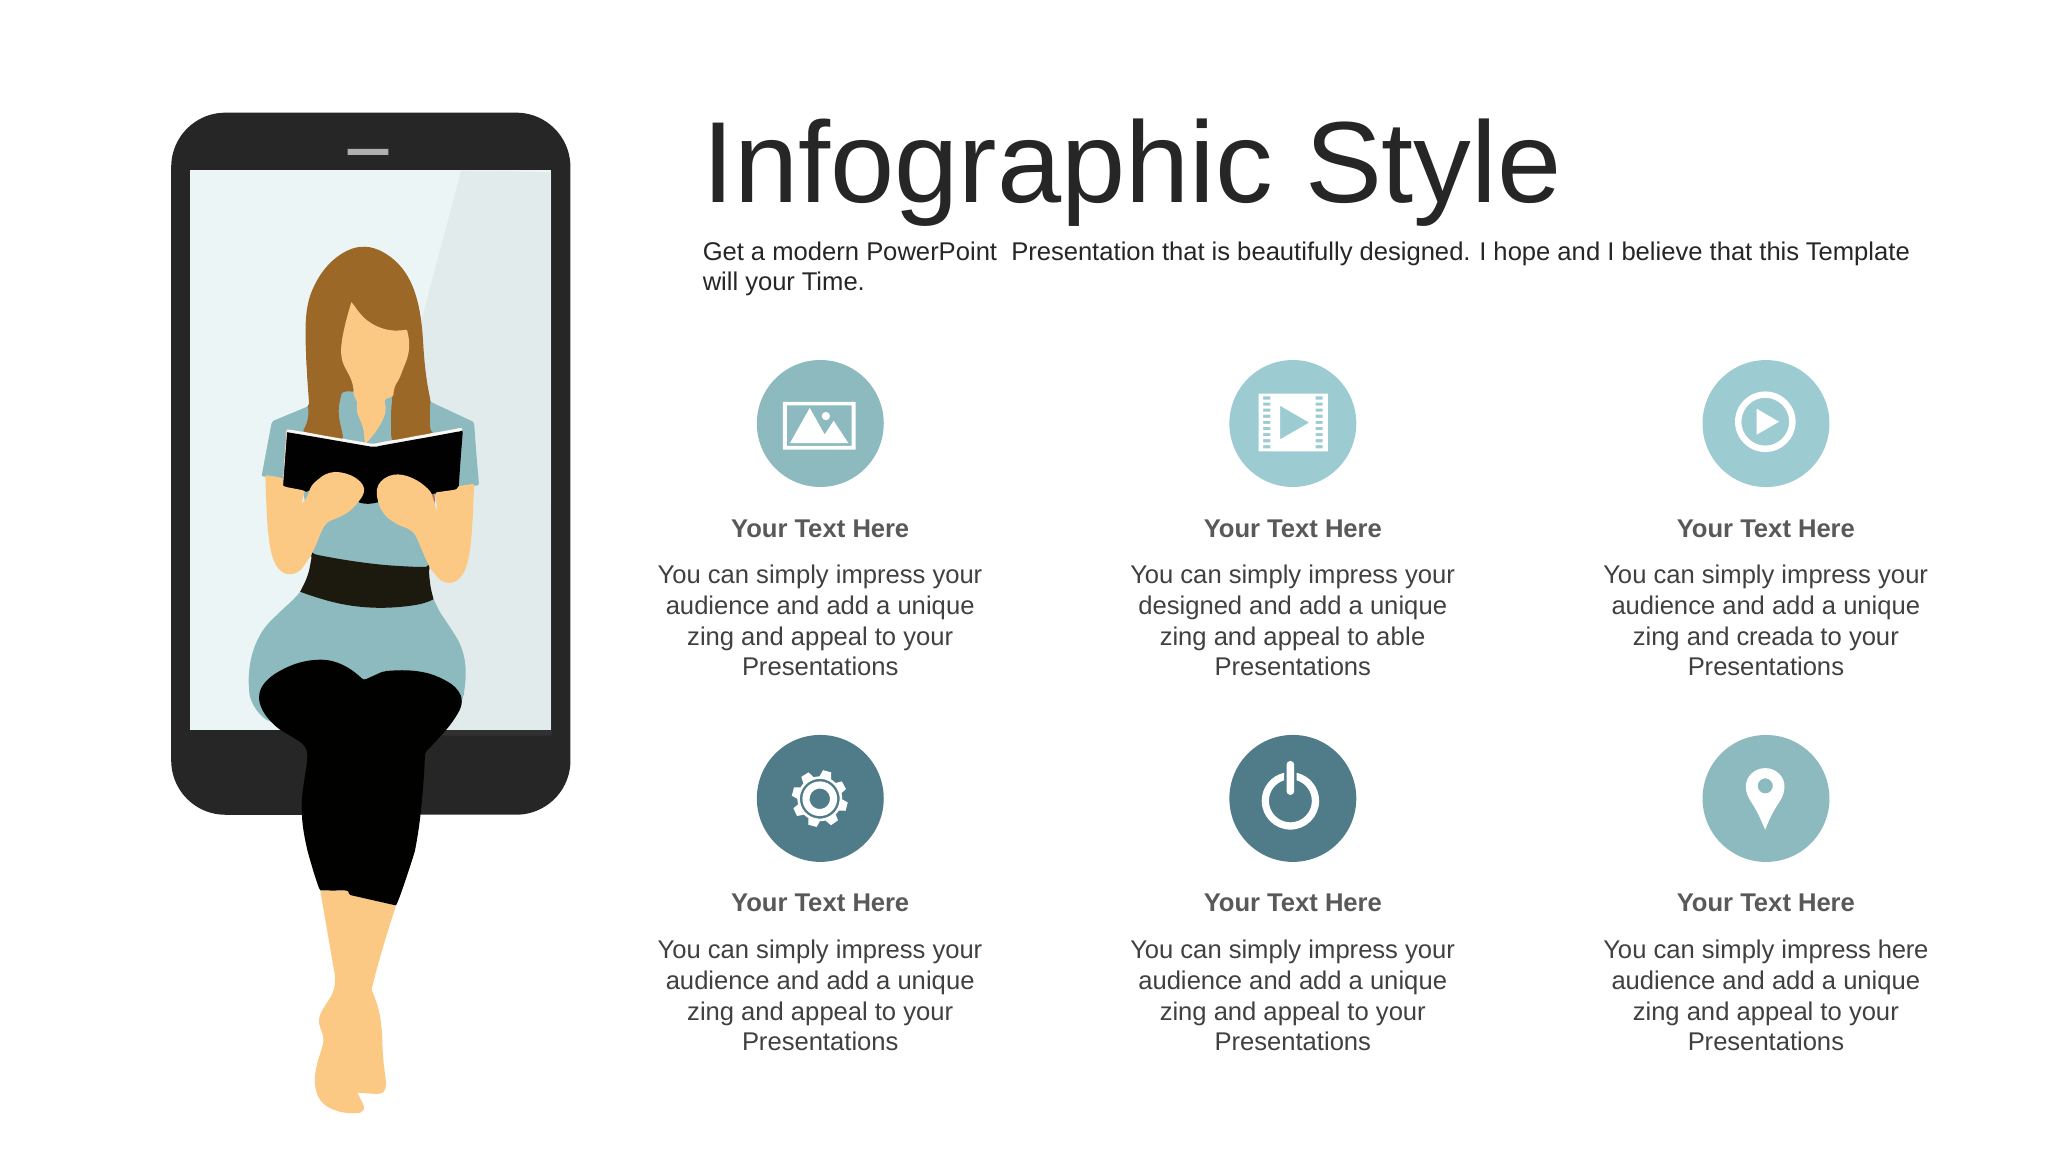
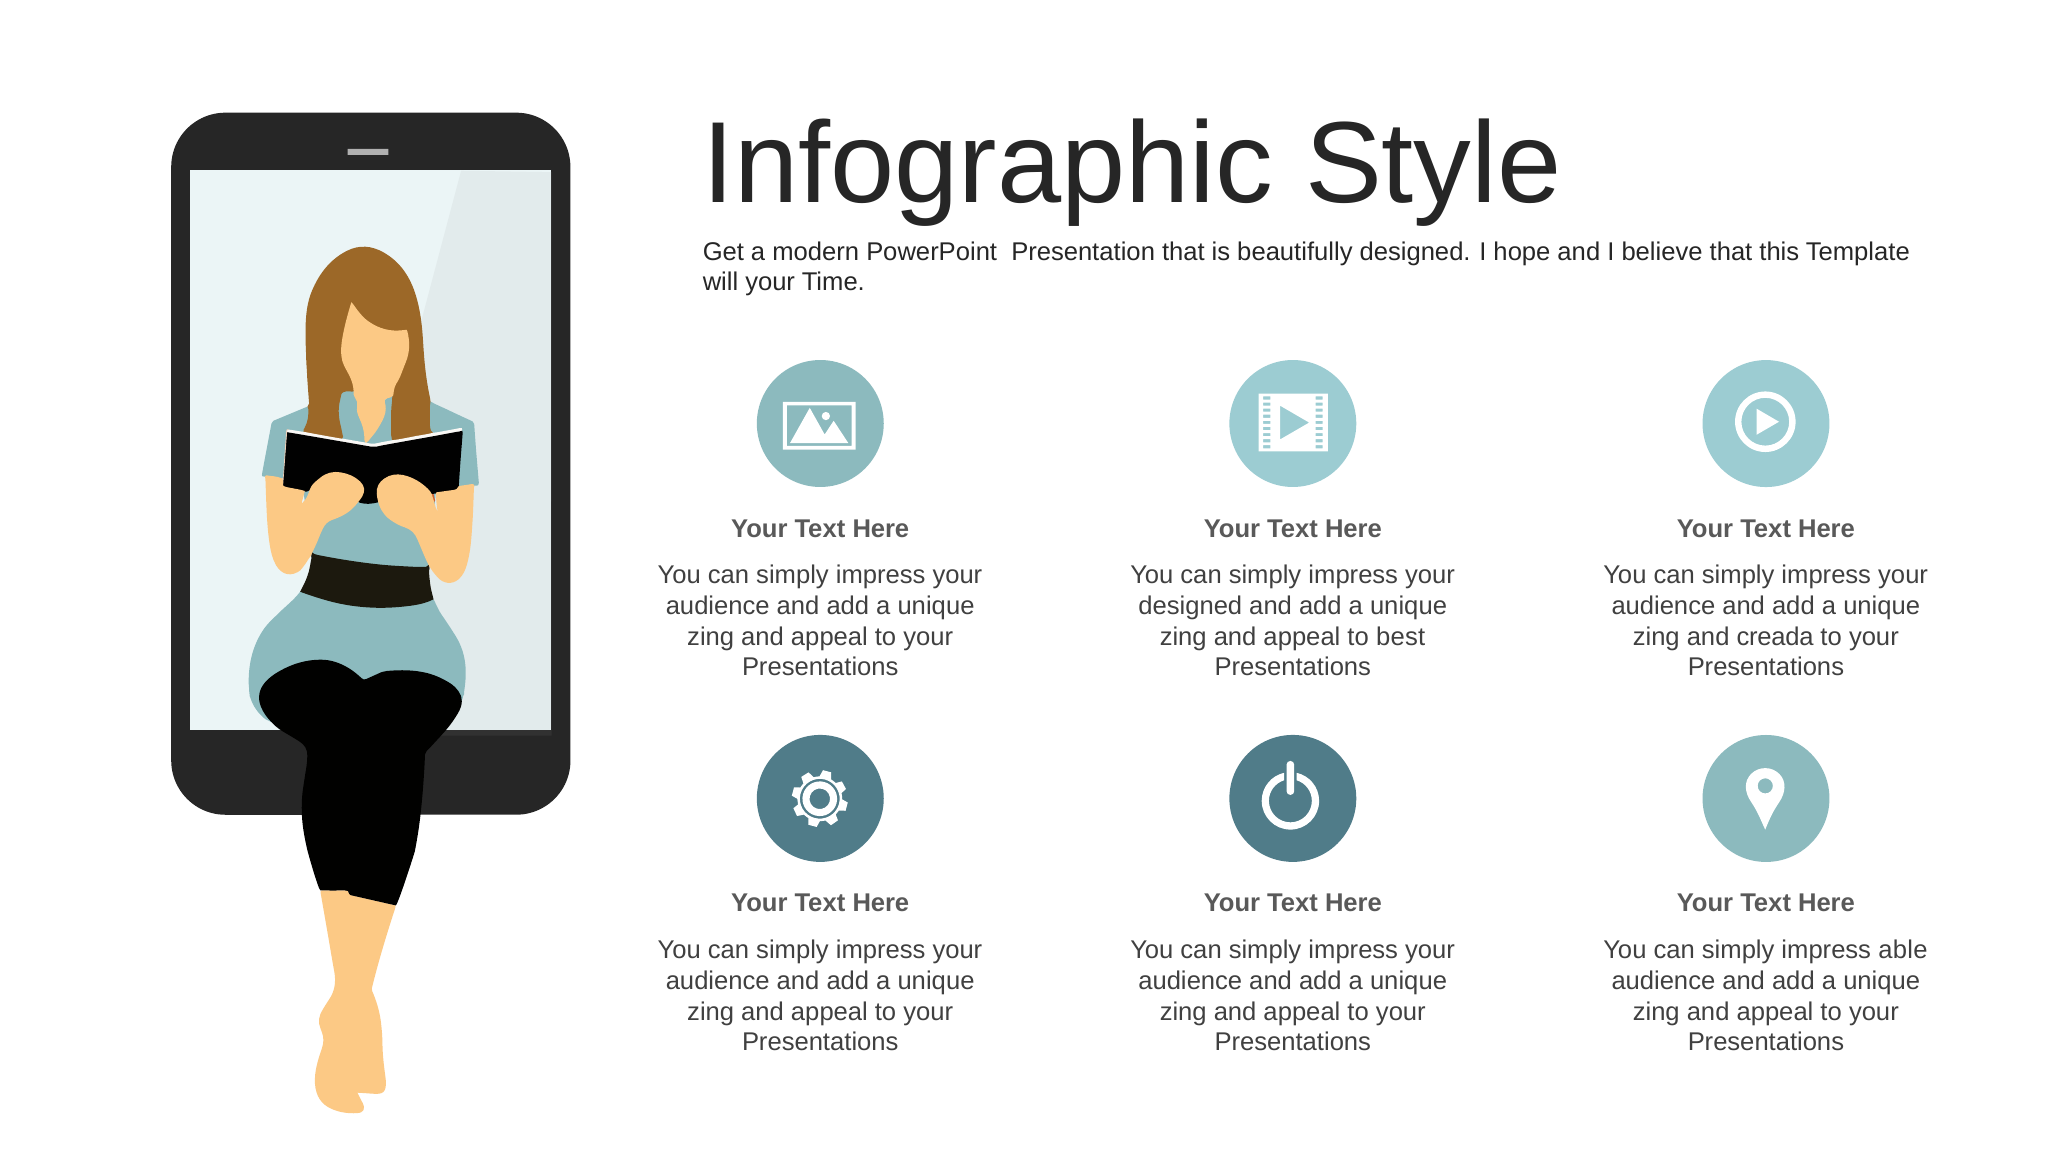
able: able -> best
impress here: here -> able
